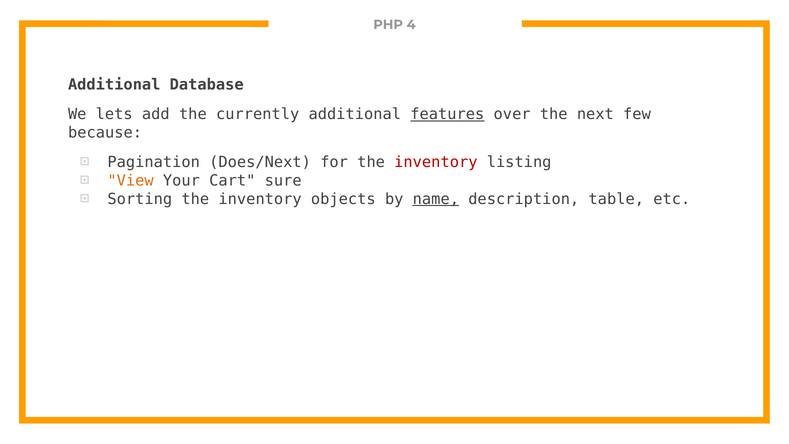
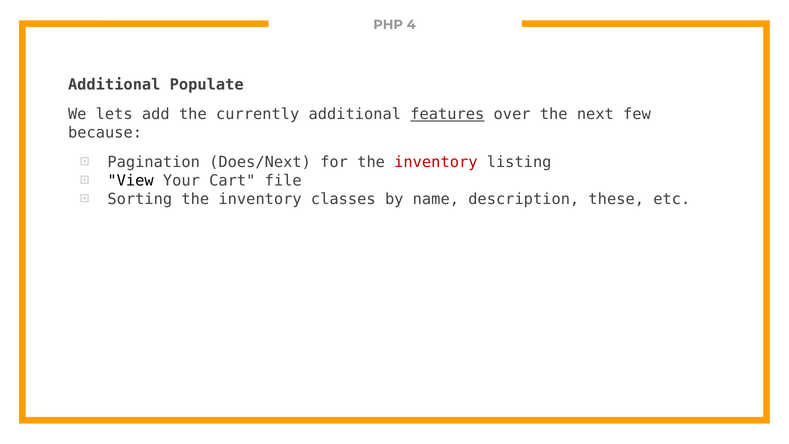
Database: Database -> Populate
View colour: orange -> black
sure: sure -> file
objects: objects -> classes
name underline: present -> none
table: table -> these
